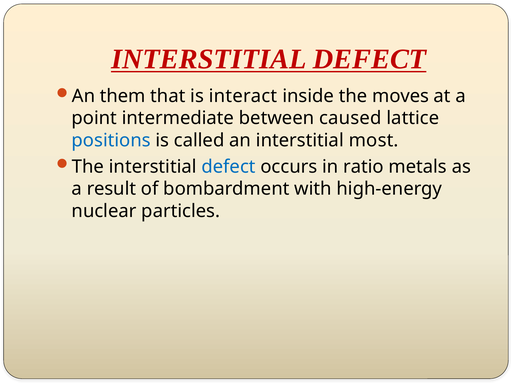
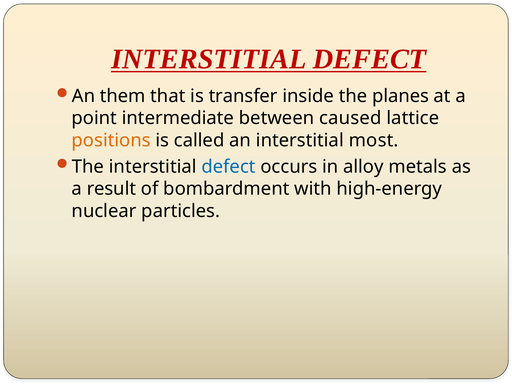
interact: interact -> transfer
moves: moves -> planes
positions colour: blue -> orange
ratio: ratio -> alloy
